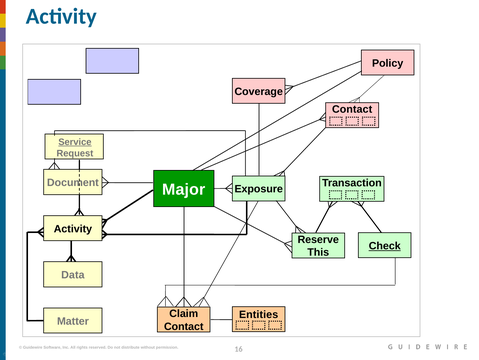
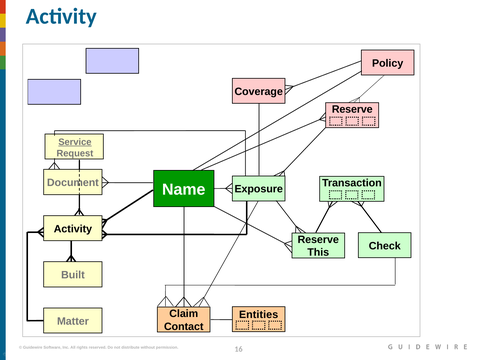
Contact at (352, 109): Contact -> Reserve
Major: Major -> Name
Check underline: present -> none
Data: Data -> Built
